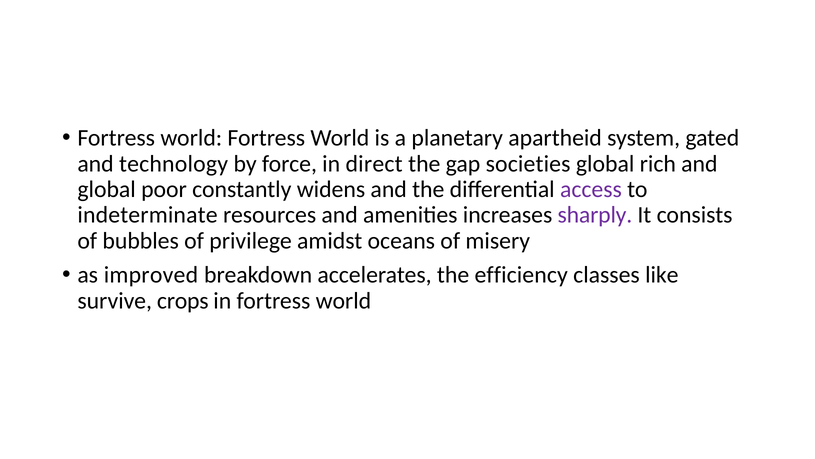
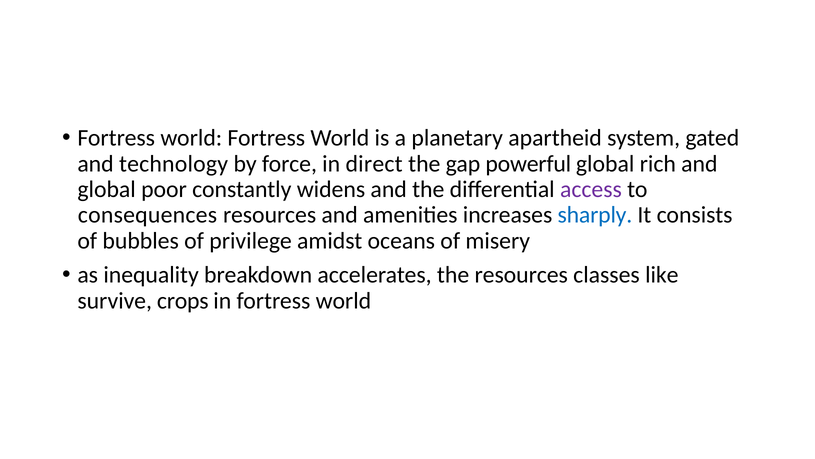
societies: societies -> powerful
indeterminate: indeterminate -> consequences
sharply colour: purple -> blue
improved: improved -> inequality
the efficiency: efficiency -> resources
